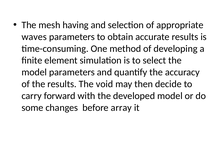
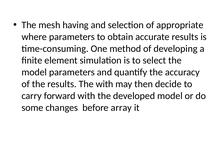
waves: waves -> where
The void: void -> with
